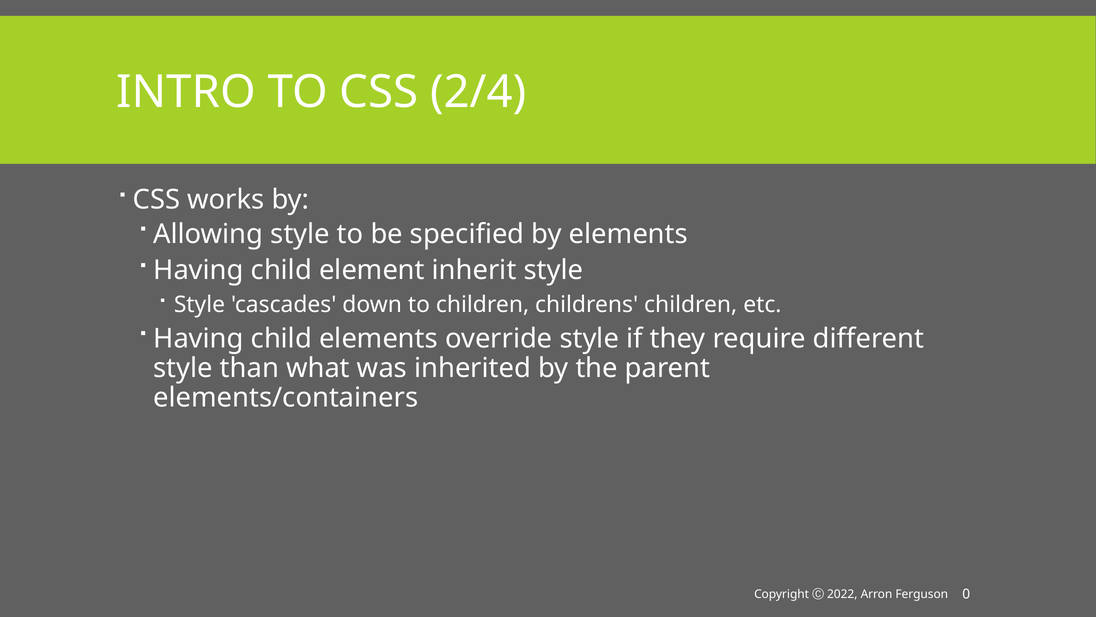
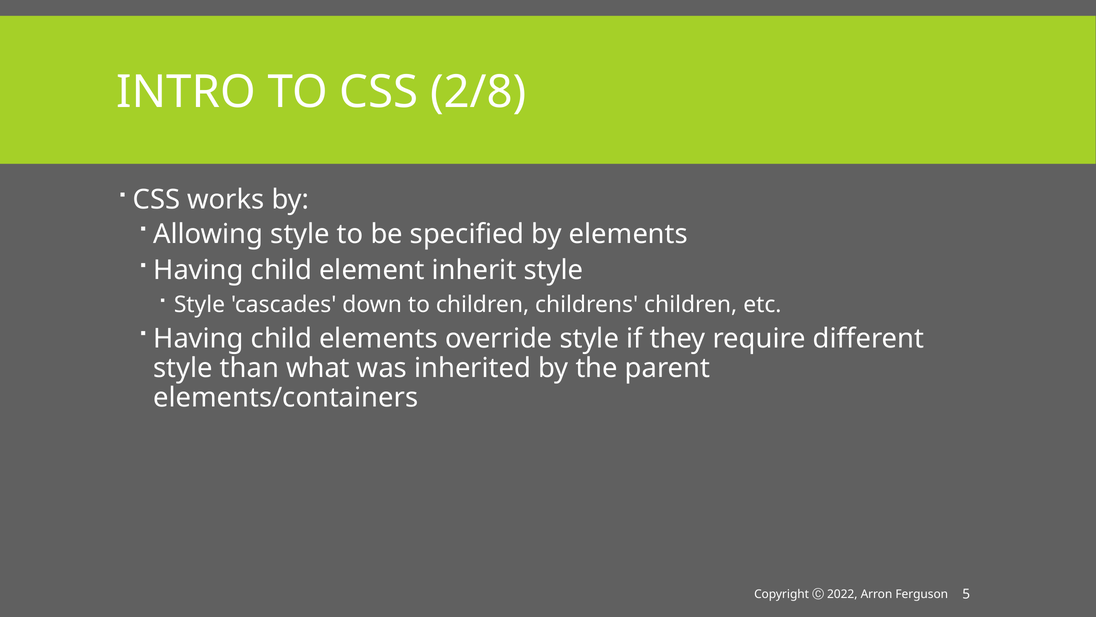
2/4: 2/4 -> 2/8
0: 0 -> 5
